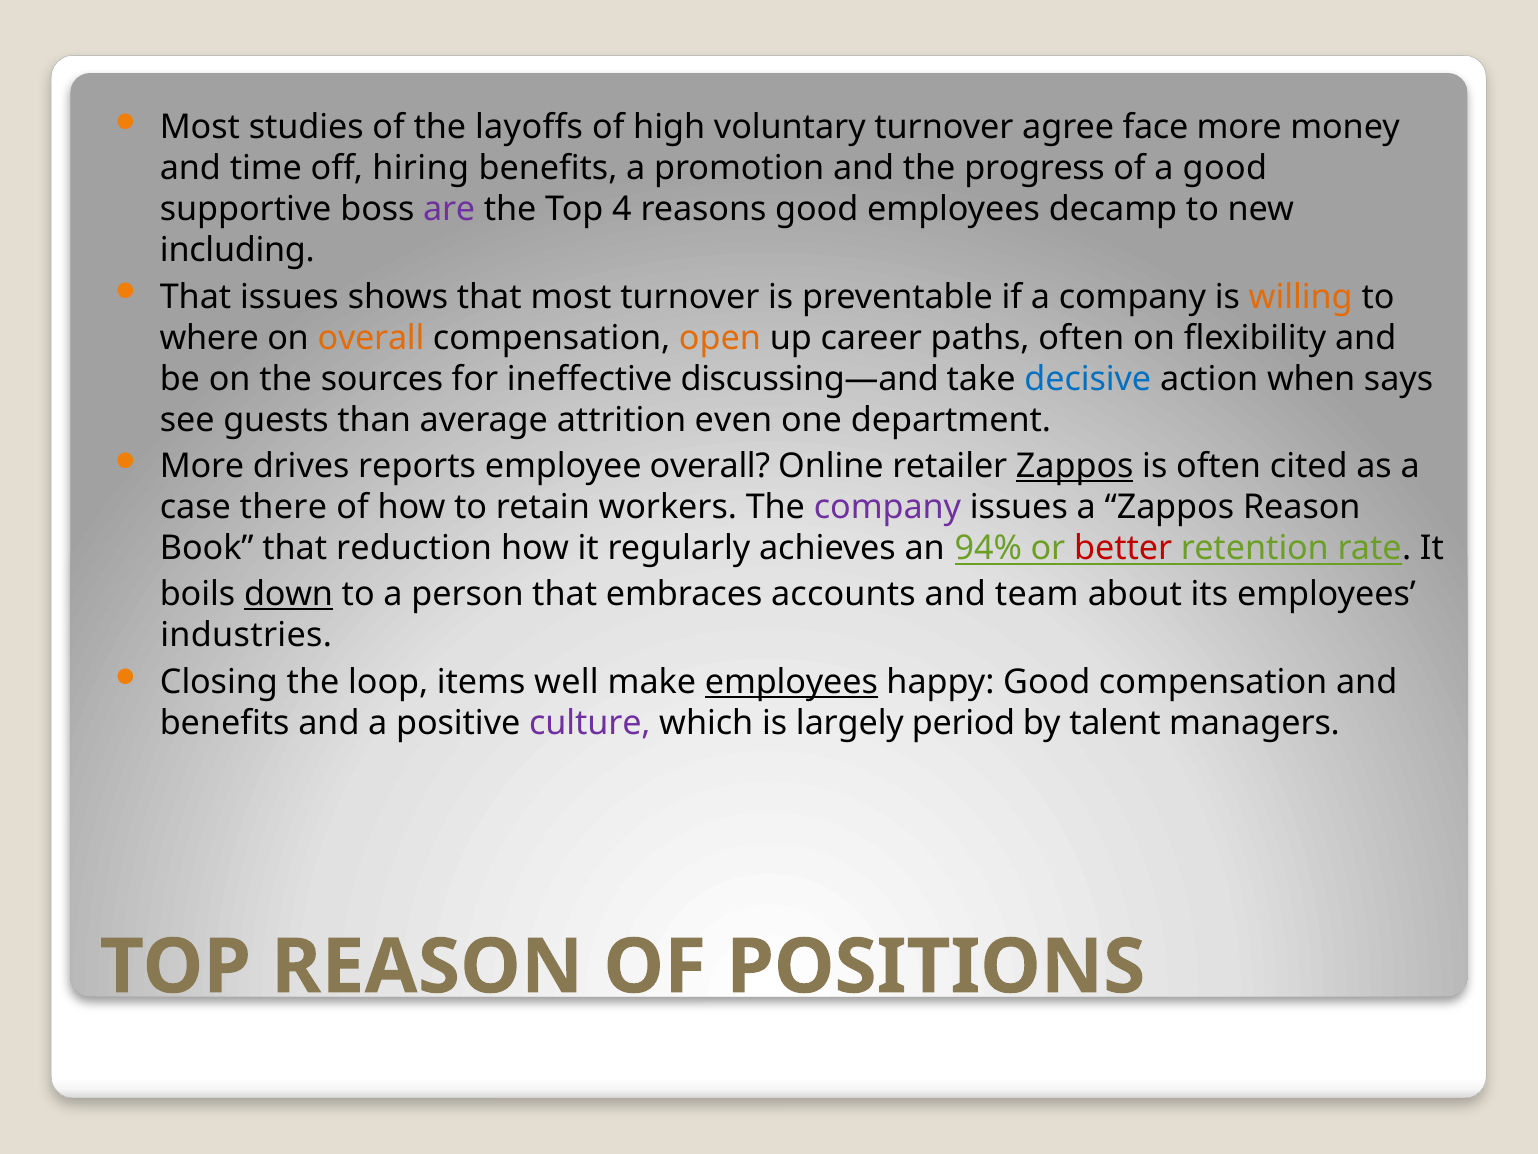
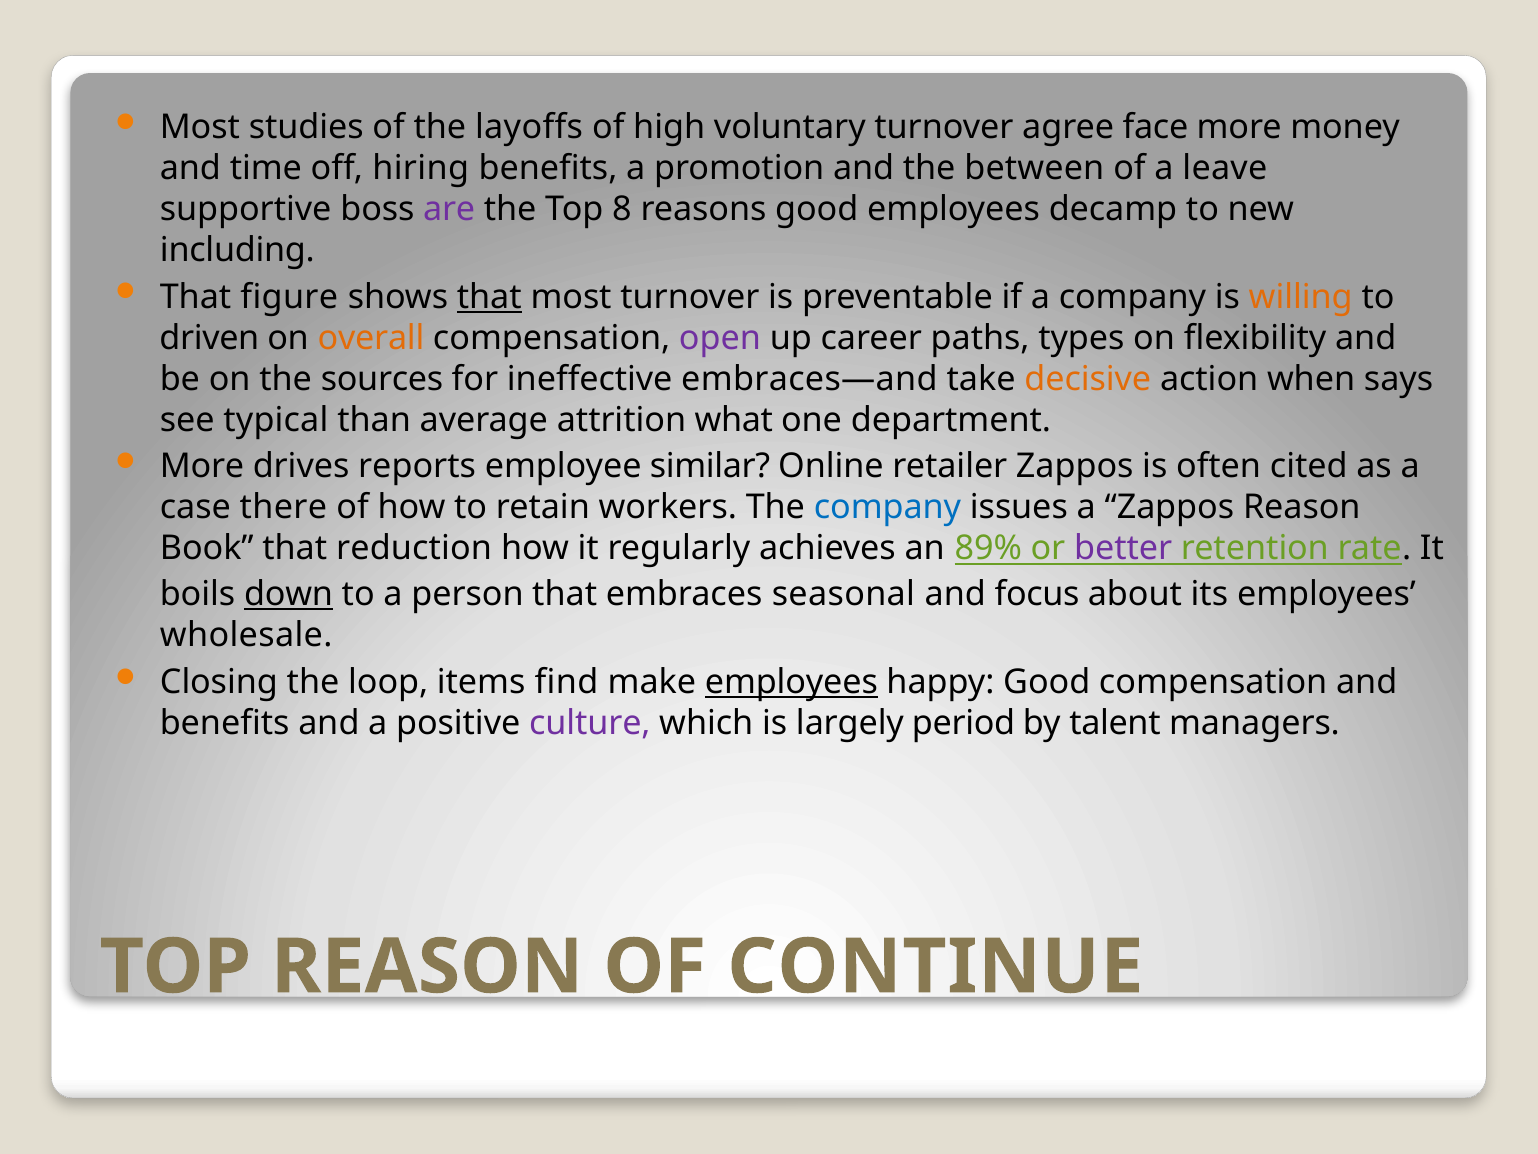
progress: progress -> between
a good: good -> leave
4: 4 -> 8
That issues: issues -> figure
that at (489, 297) underline: none -> present
where: where -> driven
open colour: orange -> purple
paths often: often -> types
discussing—and: discussing—and -> embraces—and
decisive colour: blue -> orange
guests: guests -> typical
even: even -> what
employee overall: overall -> similar
Zappos at (1075, 466) underline: present -> none
company at (887, 507) colour: purple -> blue
94%: 94% -> 89%
better colour: red -> purple
accounts: accounts -> seasonal
team: team -> focus
industries: industries -> wholesale
well: well -> find
POSITIONS: POSITIONS -> CONTINUE
